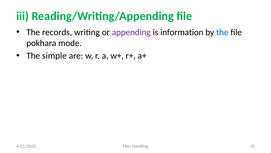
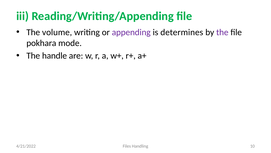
records: records -> volume
information: information -> determines
the at (222, 32) colour: blue -> purple
simple: simple -> handle
